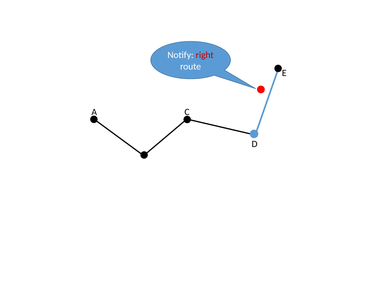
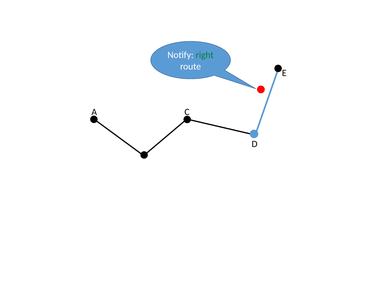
right colour: red -> green
